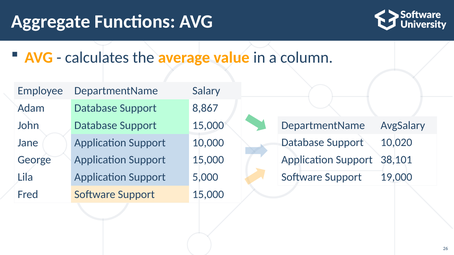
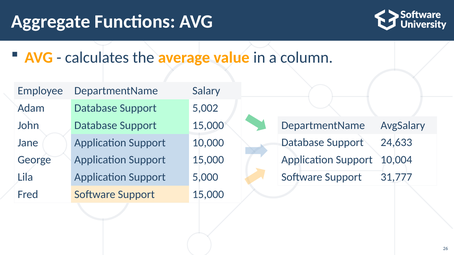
8,867: 8,867 -> 5,002
10,020: 10,020 -> 24,633
38,101: 38,101 -> 10,004
19,000: 19,000 -> 31,777
